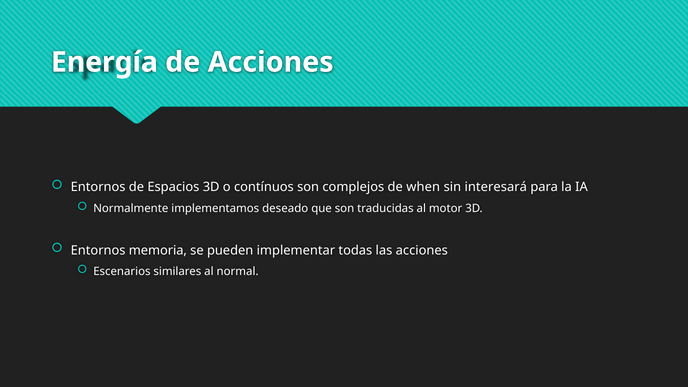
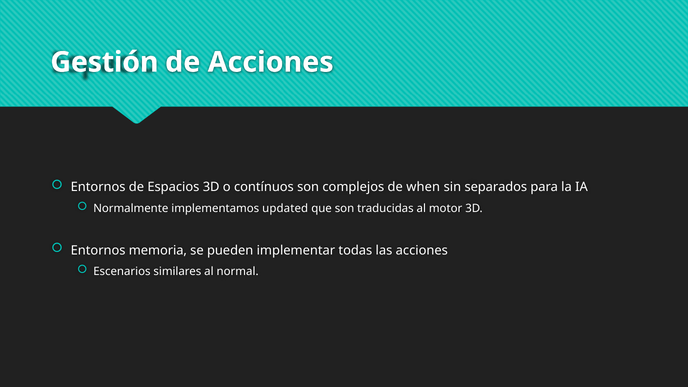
Energía: Energía -> Gestión
interesará: interesará -> separados
deseado: deseado -> updated
